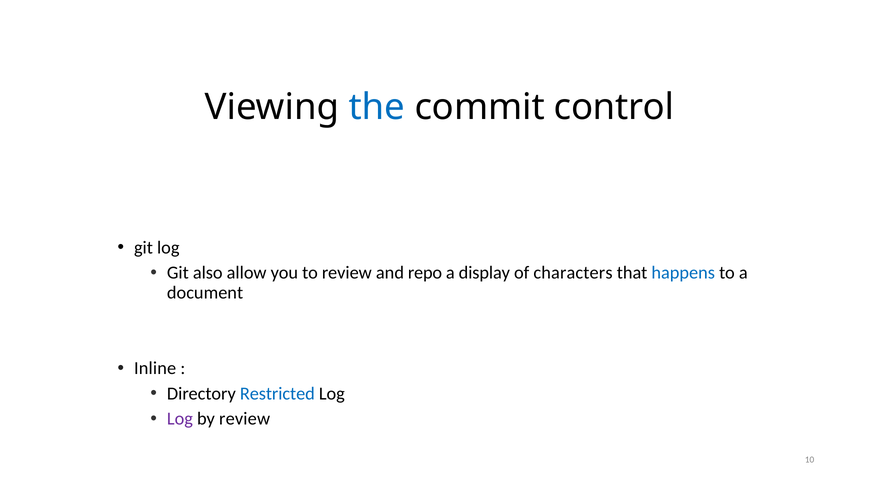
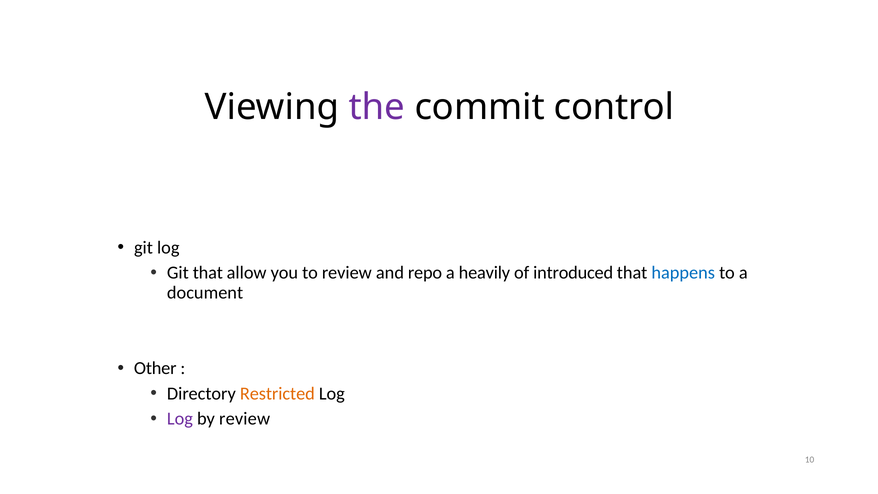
the colour: blue -> purple
Git also: also -> that
display: display -> heavily
characters: characters -> introduced
Inline: Inline -> Other
Restricted colour: blue -> orange
